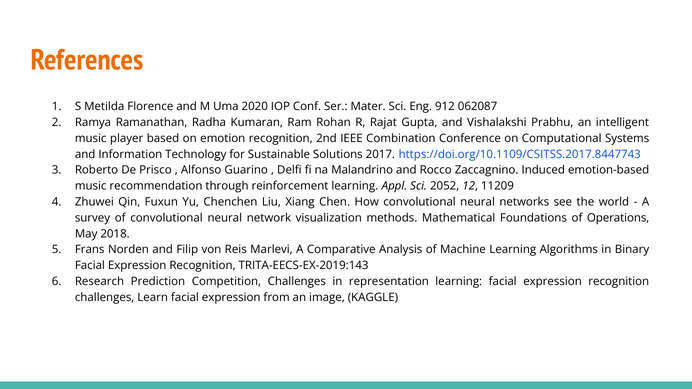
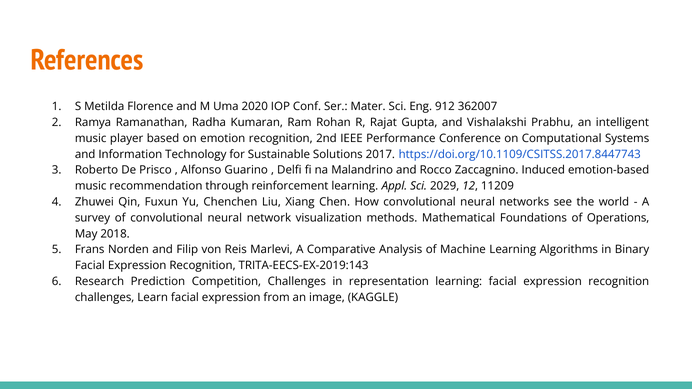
062087: 062087 -> 362007
Combination: Combination -> Performance
2052: 2052 -> 2029
